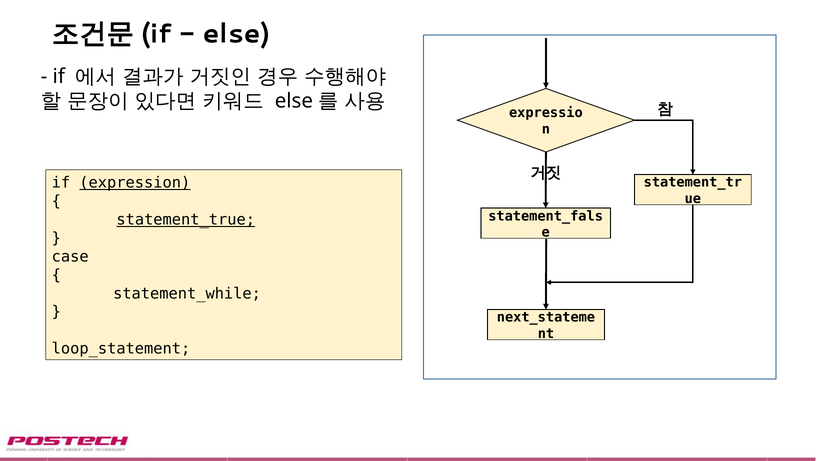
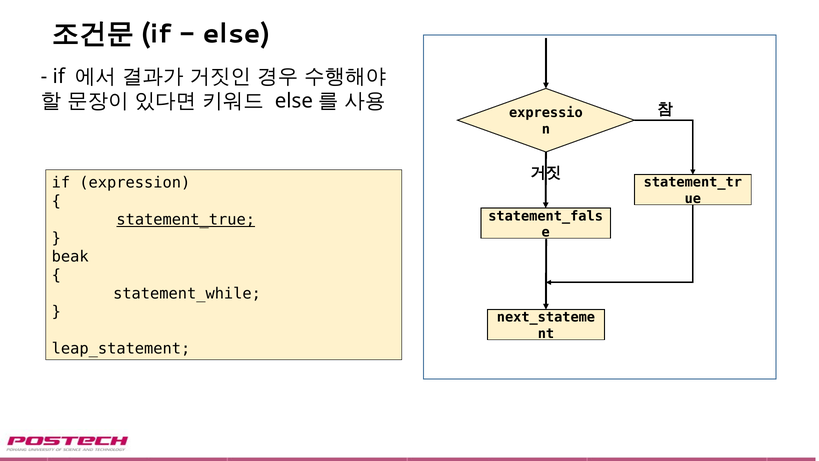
expression underline: present -> none
case: case -> beak
loop_statement: loop_statement -> leap_statement
